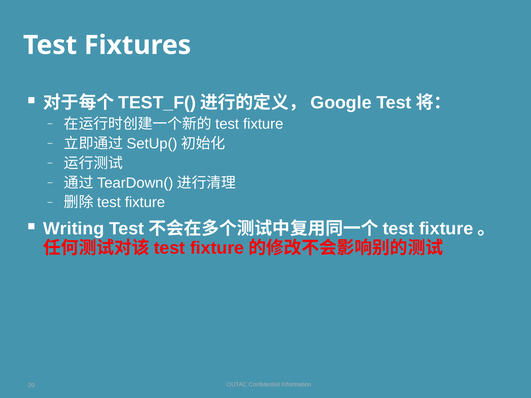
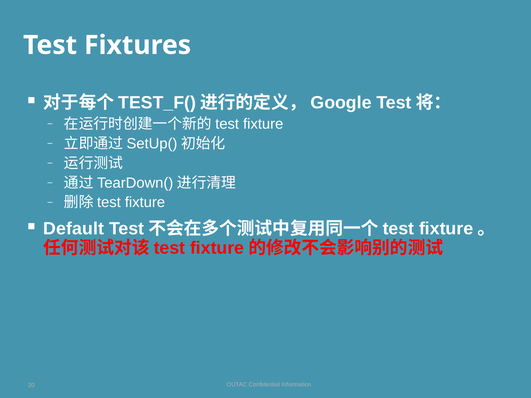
Writing: Writing -> Default
